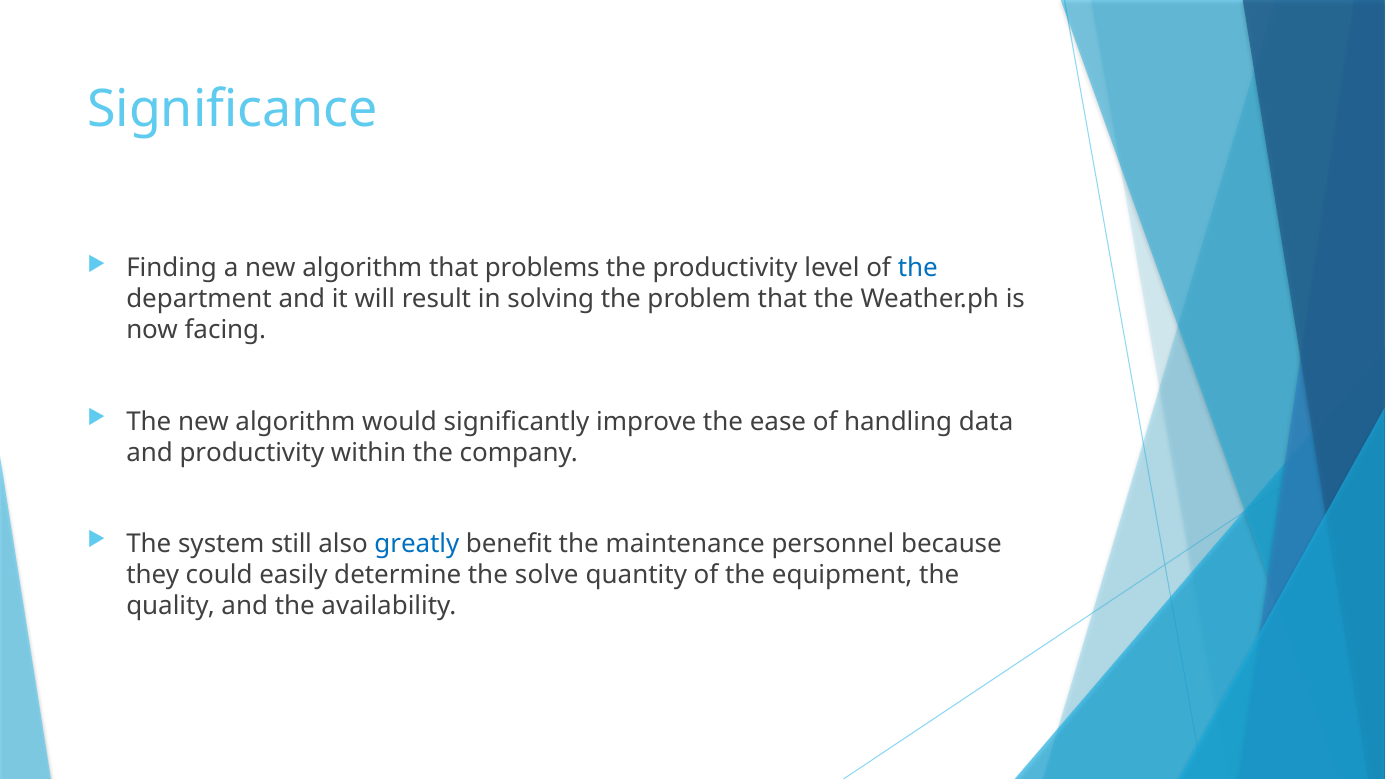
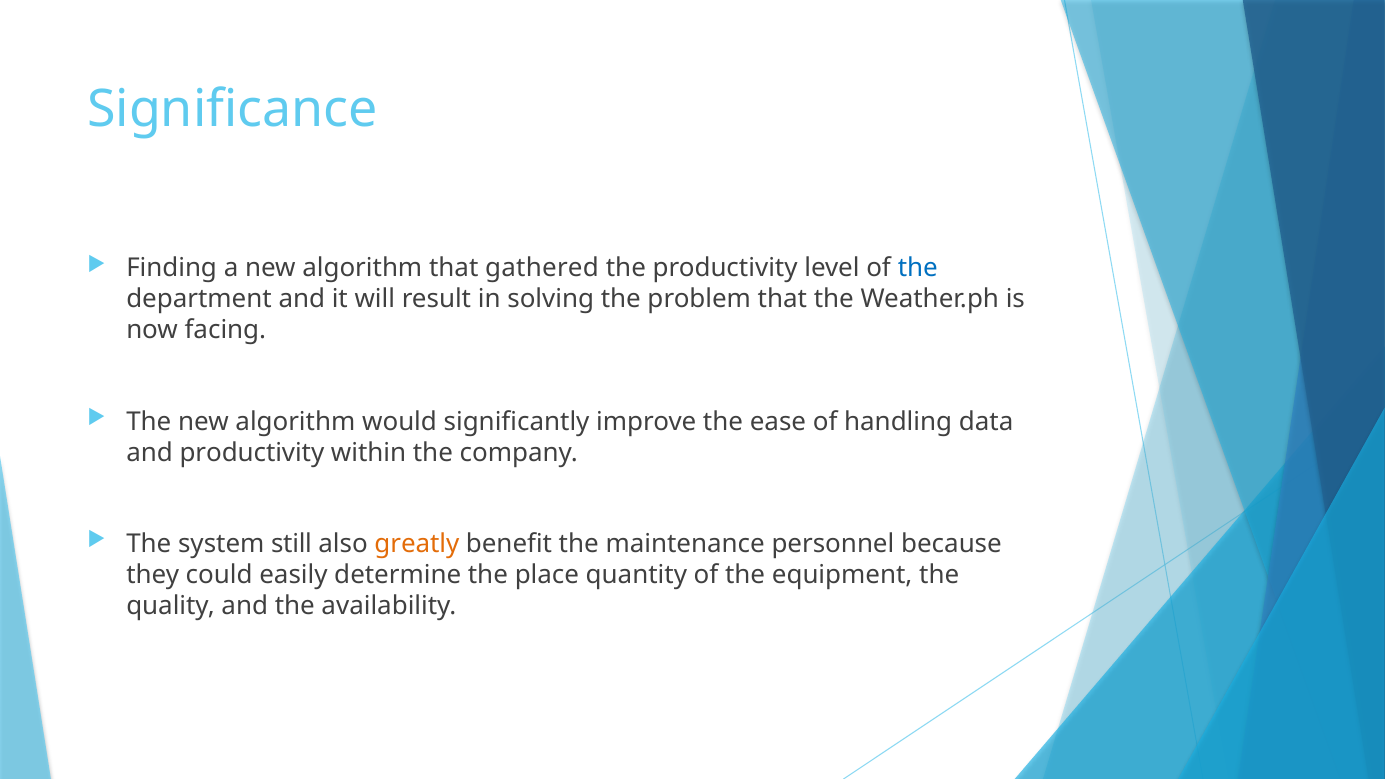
problems: problems -> gathered
greatly colour: blue -> orange
solve: solve -> place
